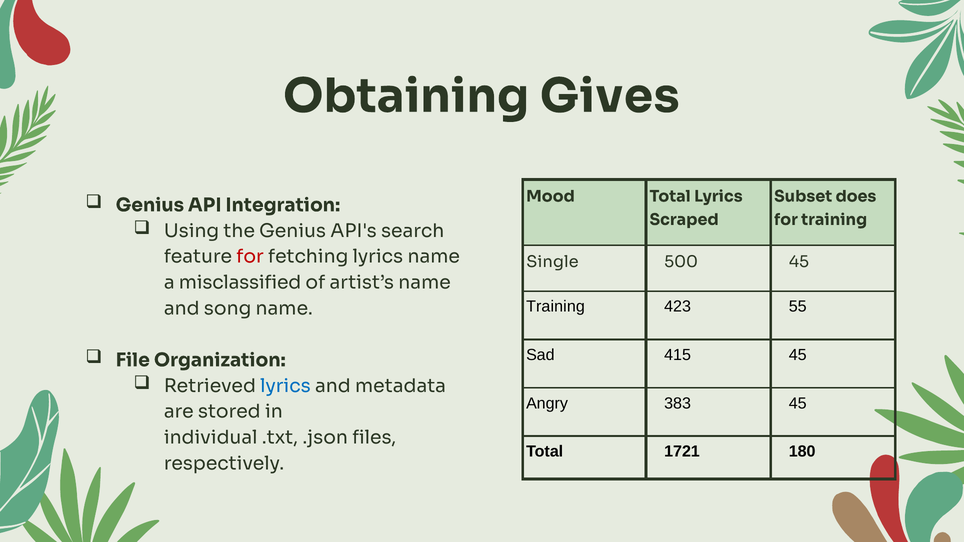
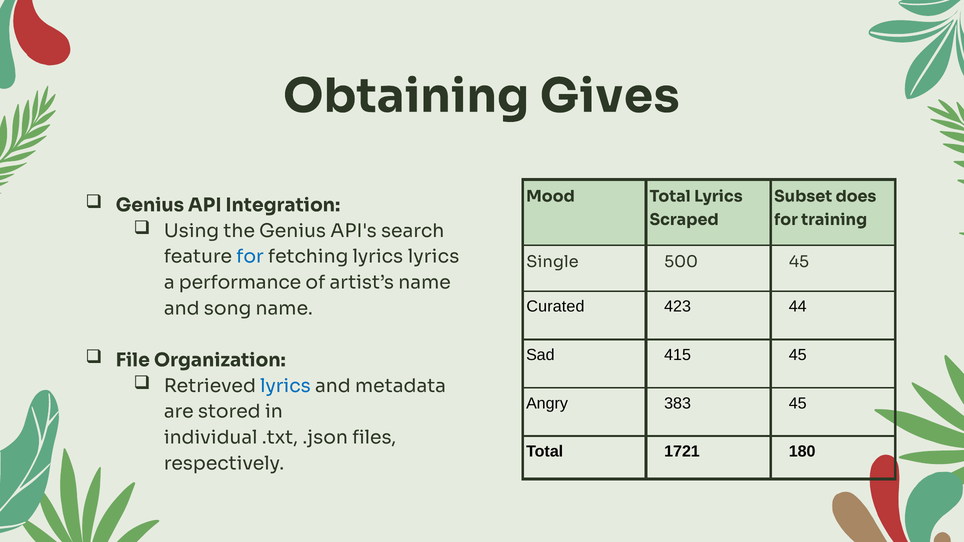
for at (250, 257) colour: red -> blue
lyrics name: name -> lyrics
misclassified: misclassified -> performance
Training at (555, 307): Training -> Curated
55: 55 -> 44
